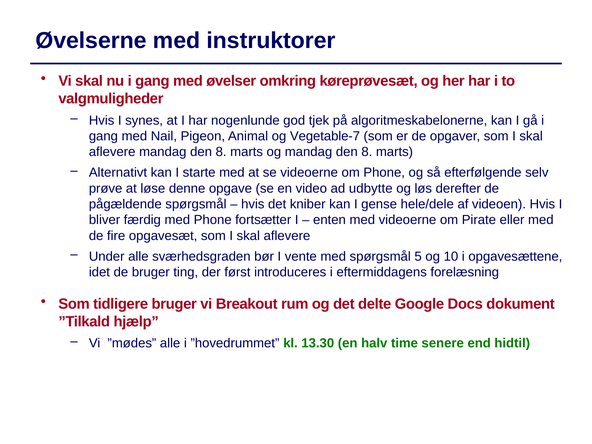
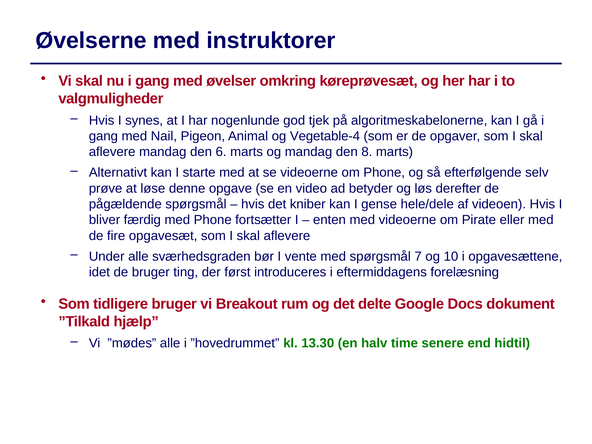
Vegetable-7: Vegetable-7 -> Vegetable-4
aflevere mandag den 8: 8 -> 6
udbytte: udbytte -> betyder
5: 5 -> 7
